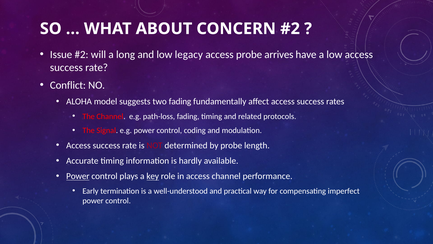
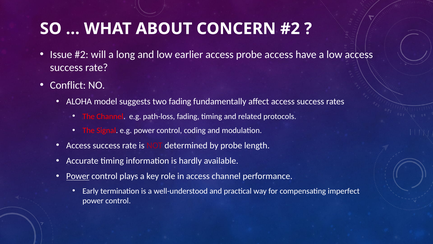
legacy: legacy -> earlier
probe arrives: arrives -> access
key underline: present -> none
